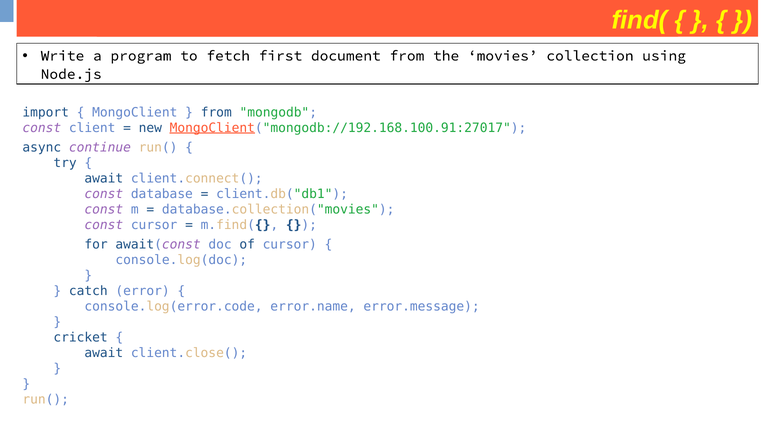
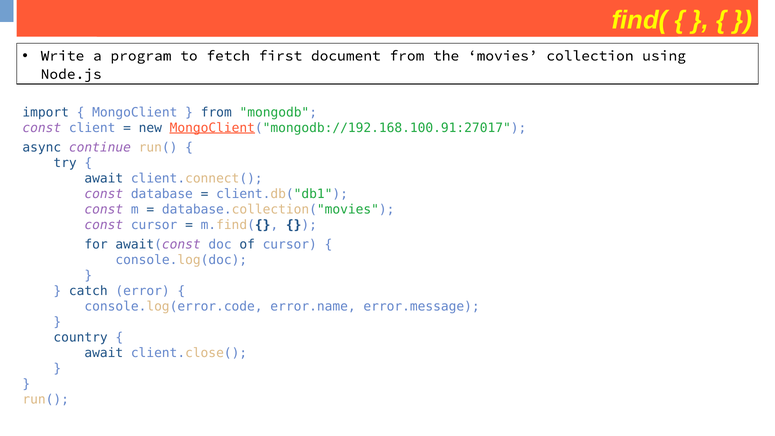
cricket: cricket -> country
